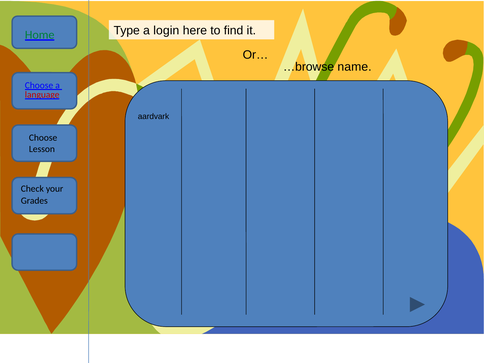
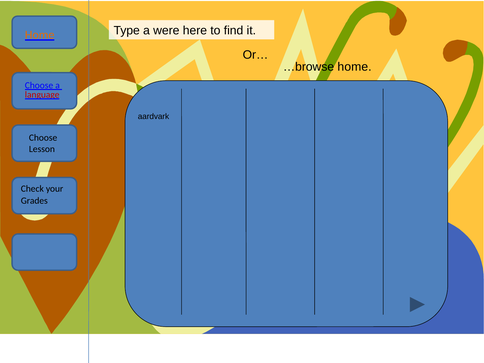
login: login -> were
Home at (40, 35) colour: green -> orange
…browse name: name -> home
